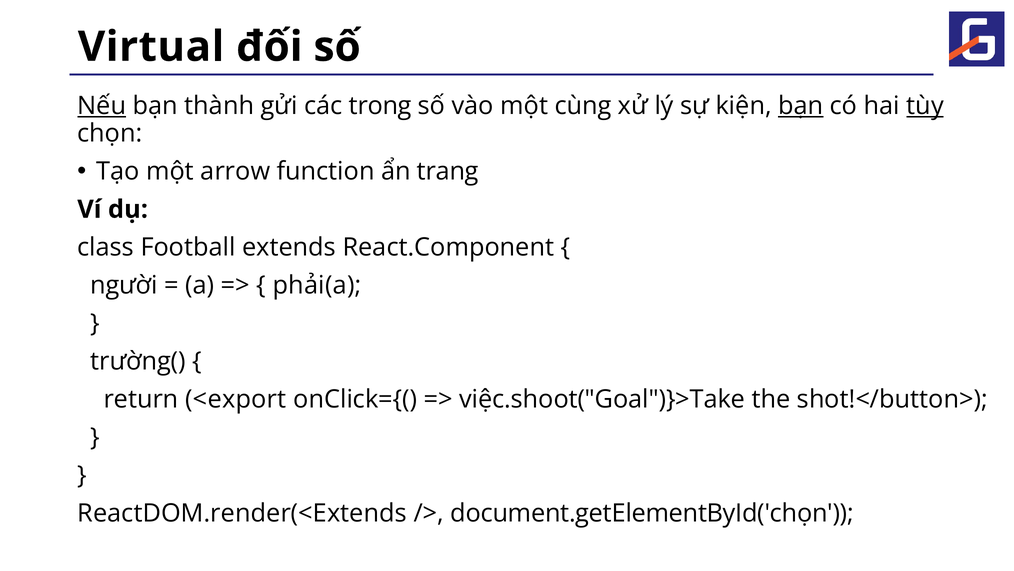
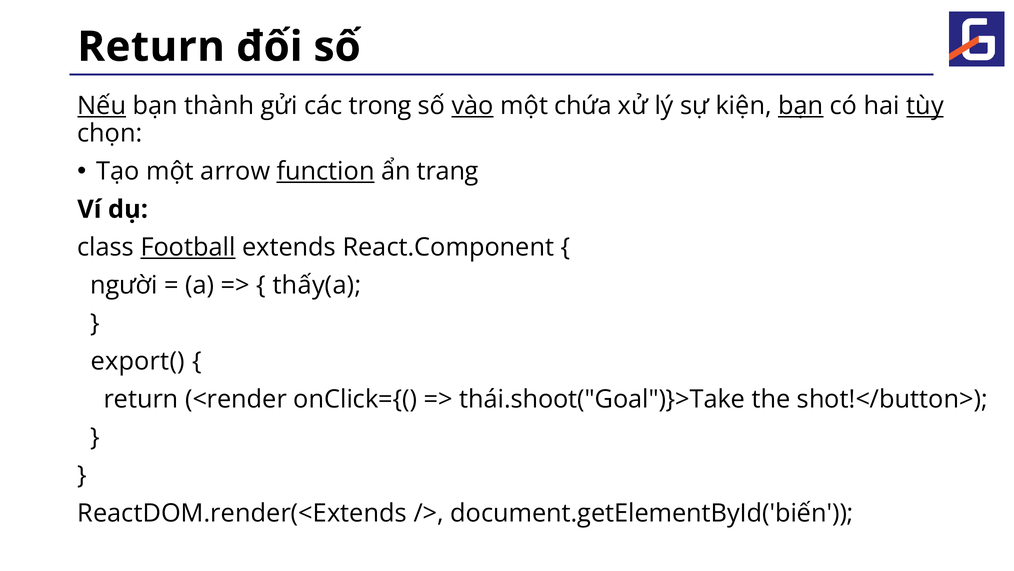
Virtual at (151, 47): Virtual -> Return
vào underline: none -> present
cùng: cùng -> chứa
function underline: none -> present
Football underline: none -> present
phải(a: phải(a -> thấy(a
trường(: trường( -> export(
<export: <export -> <render
việc.shoot("Goal")}>Take: việc.shoot("Goal")}>Take -> thái.shoot("Goal")}>Take
document.getElementById('chọn: document.getElementById('chọn -> document.getElementById('biến
